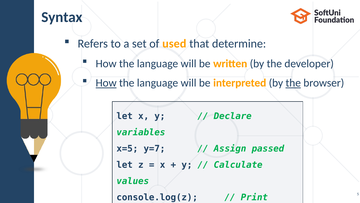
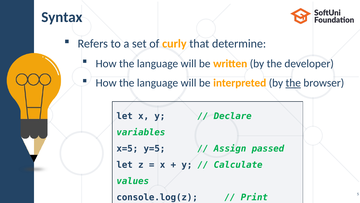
used: used -> curly
How at (106, 83) underline: present -> none
y=7: y=7 -> y=5
